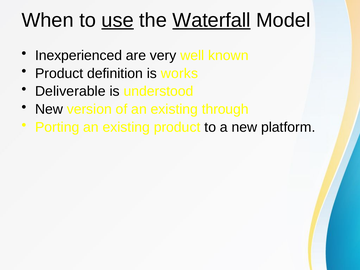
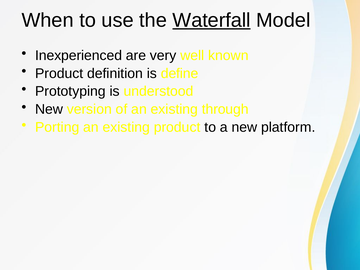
use underline: present -> none
works: works -> define
Deliverable: Deliverable -> Prototyping
